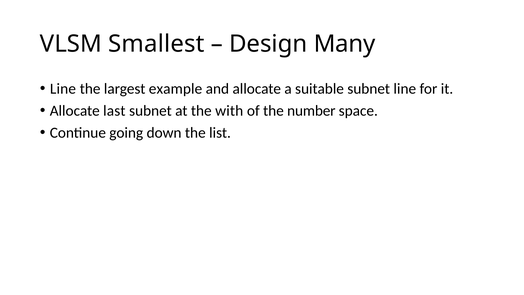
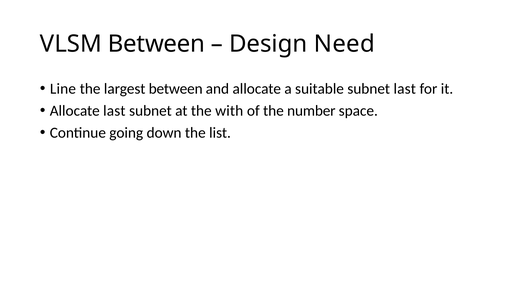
VLSM Smallest: Smallest -> Between
Many: Many -> Need
largest example: example -> between
subnet line: line -> last
